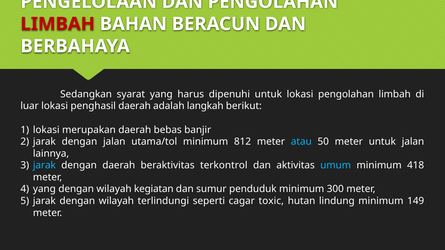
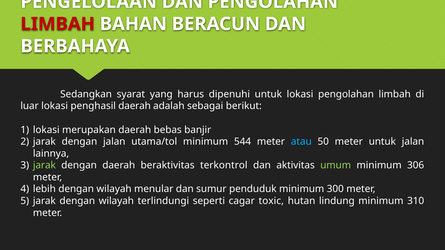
langkah: langkah -> sebagai
812: 812 -> 544
jarak at (44, 166) colour: light blue -> light green
umum colour: light blue -> light green
418: 418 -> 306
yang at (44, 189): yang -> lebih
kegiatan: kegiatan -> menular
149: 149 -> 310
